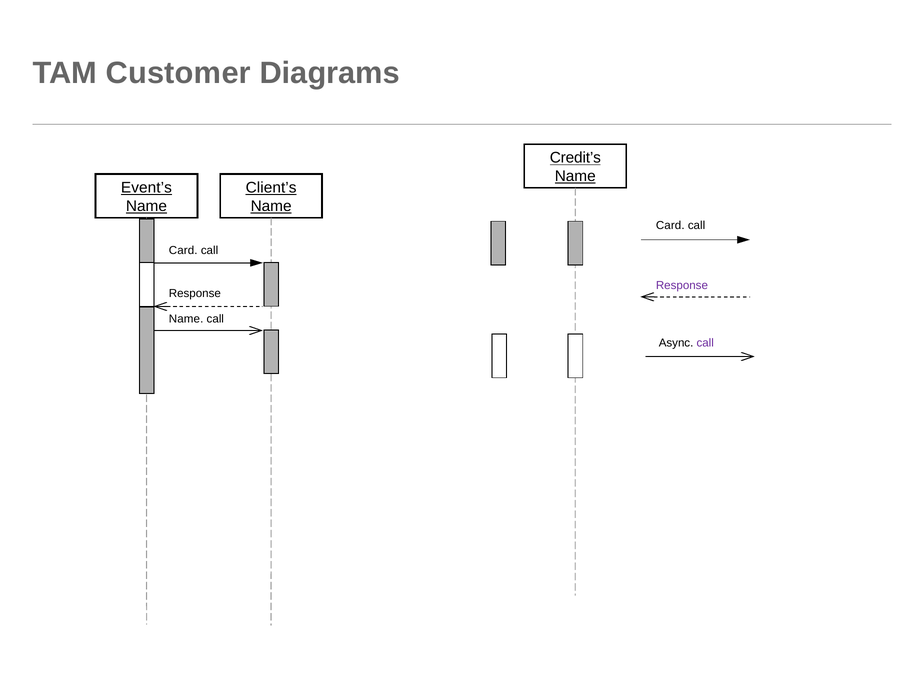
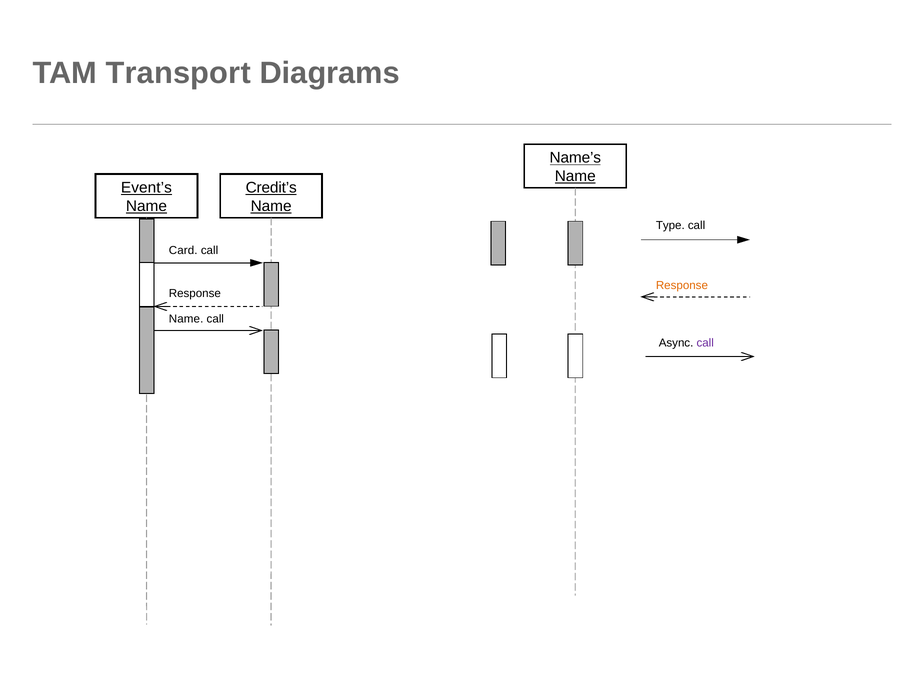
Customer: Customer -> Transport
Credit’s: Credit’s -> Name’s
Client’s: Client’s -> Credit’s
Card at (670, 226): Card -> Type
Response at (682, 285) colour: purple -> orange
